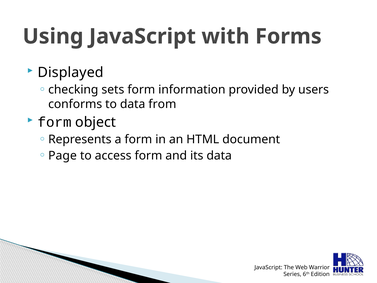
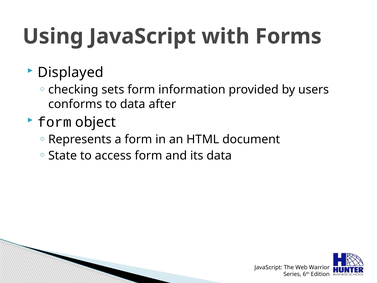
from: from -> after
Page: Page -> State
